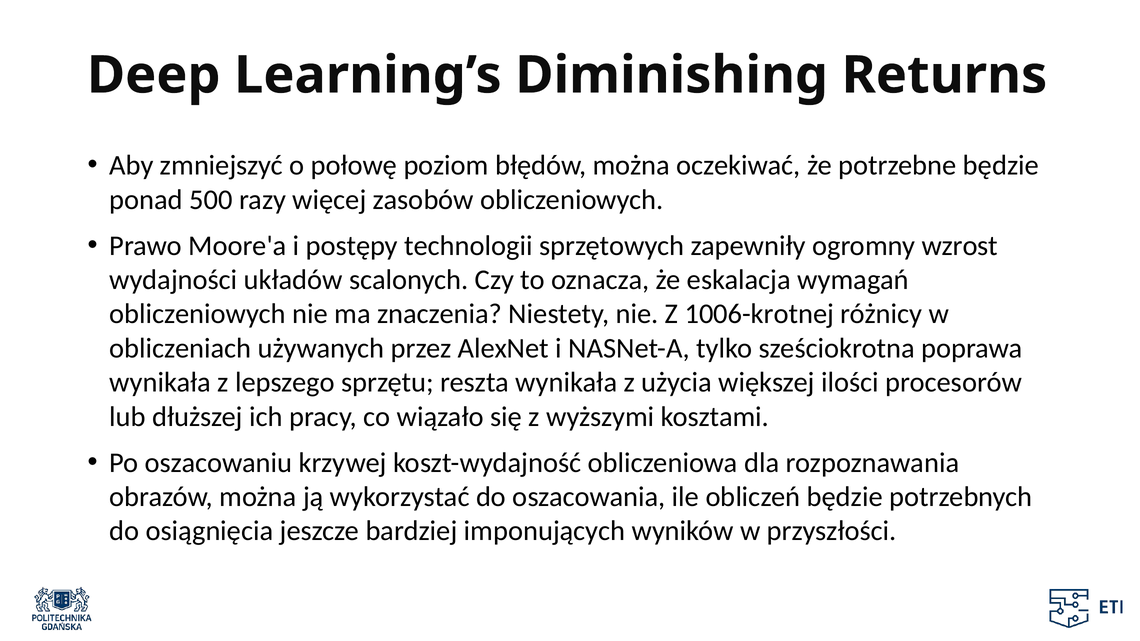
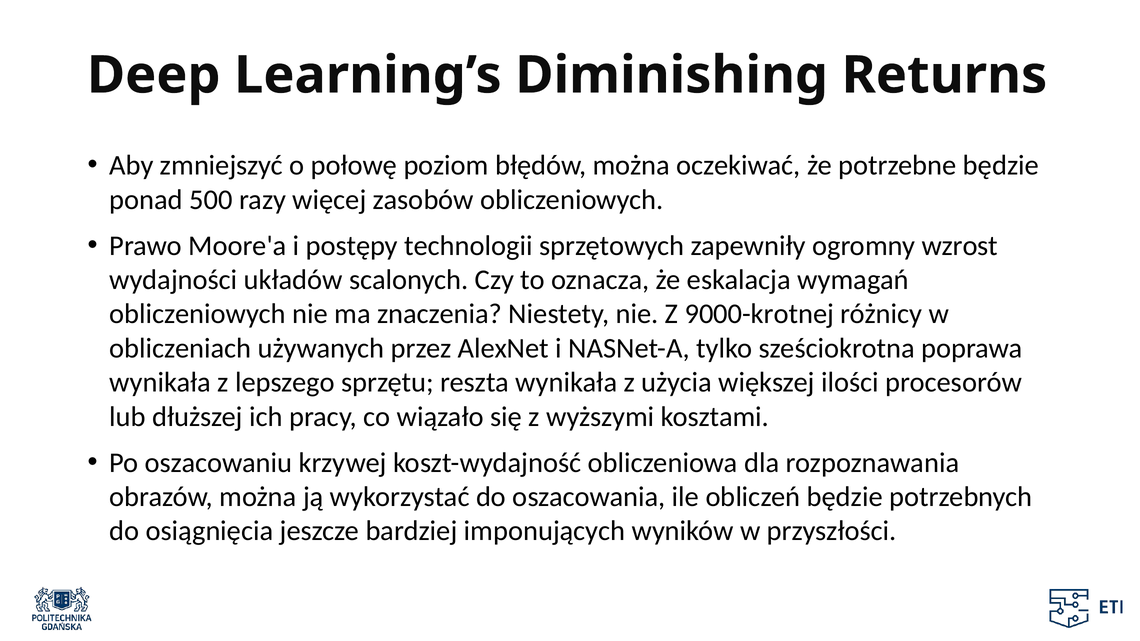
1006-krotnej: 1006-krotnej -> 9000-krotnej
